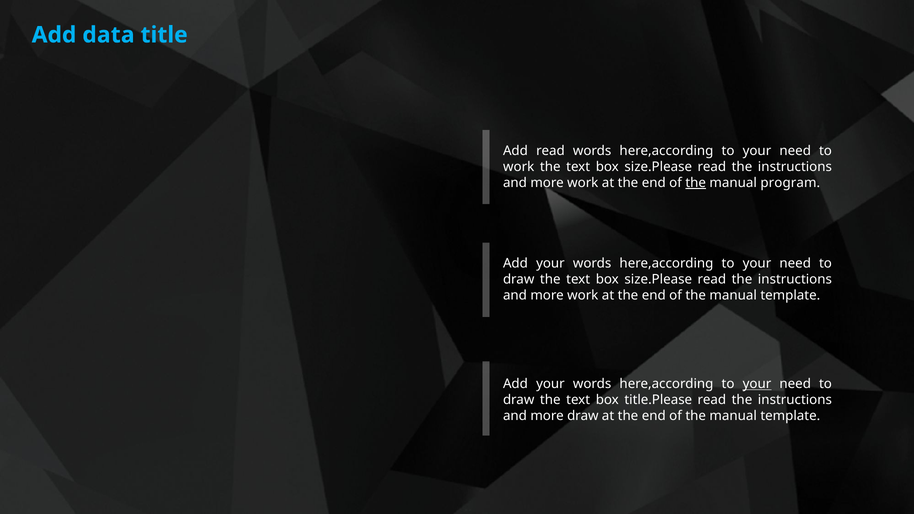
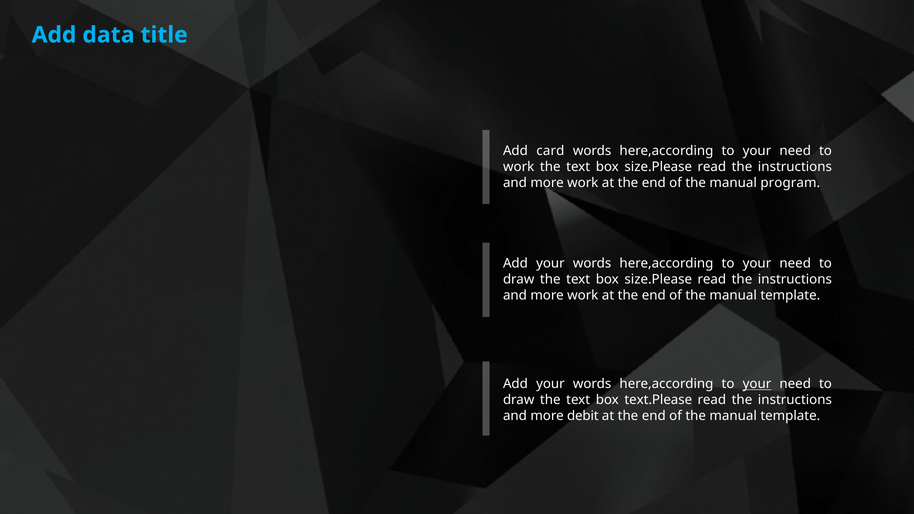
Add read: read -> card
the at (696, 183) underline: present -> none
title.Please: title.Please -> text.Please
more draw: draw -> debit
